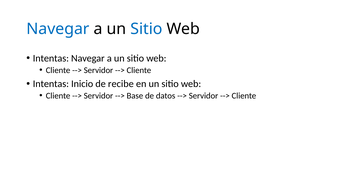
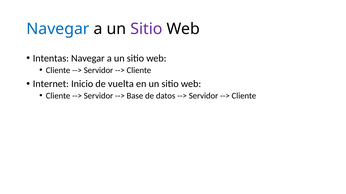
Sitio at (146, 29) colour: blue -> purple
Intentas at (51, 84): Intentas -> Internet
recibe: recibe -> vuelta
